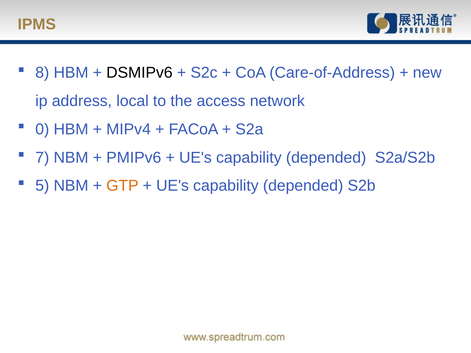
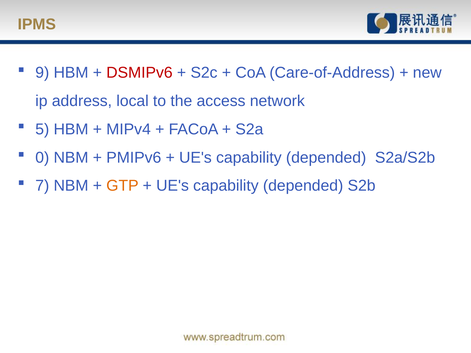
8: 8 -> 9
DSMIPv6 colour: black -> red
0: 0 -> 5
7: 7 -> 0
5: 5 -> 7
